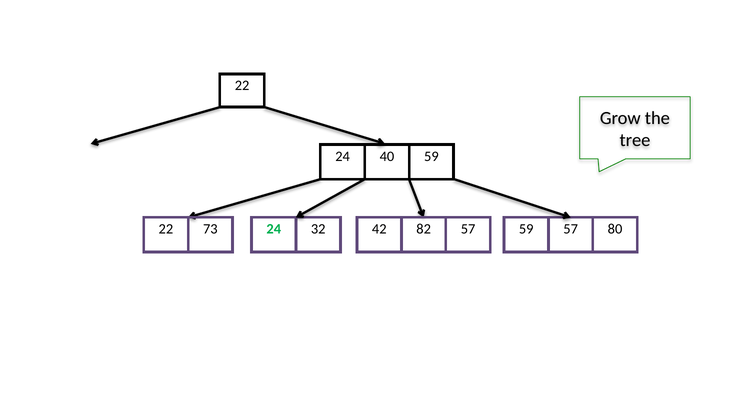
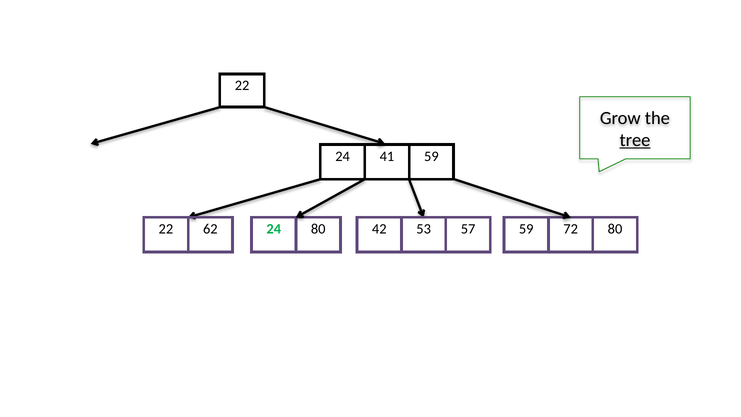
tree underline: none -> present
40: 40 -> 41
73: 73 -> 62
24 32: 32 -> 80
82: 82 -> 53
59 57: 57 -> 72
